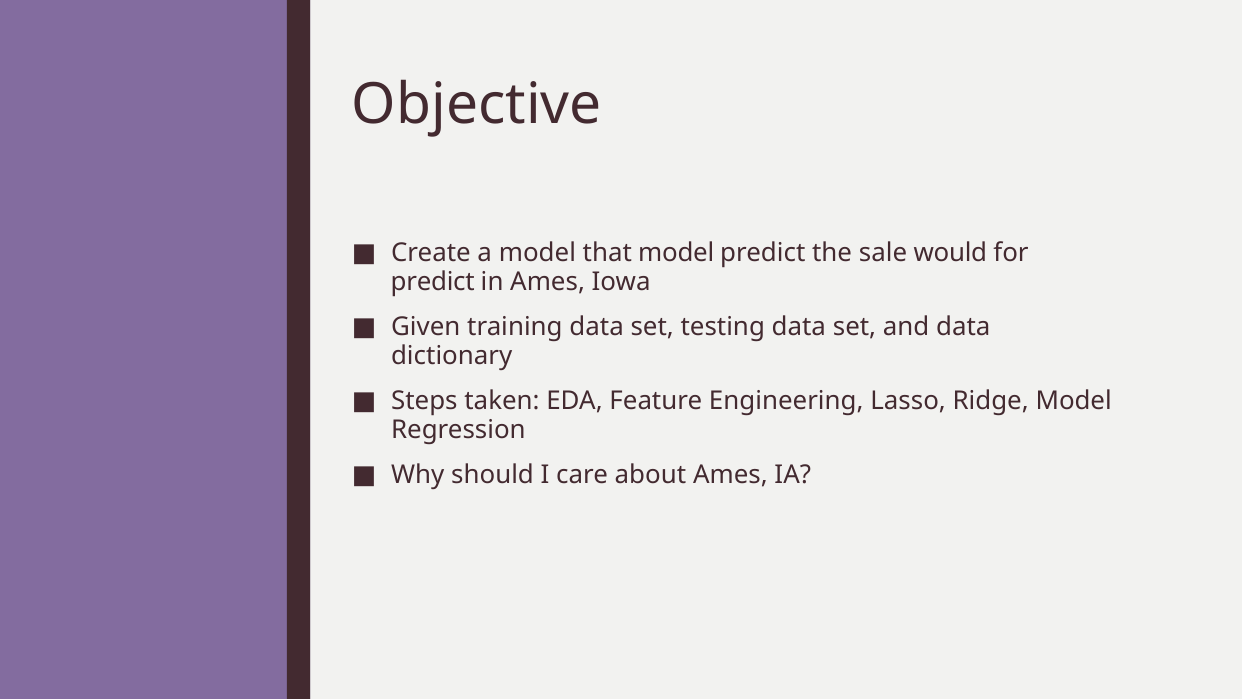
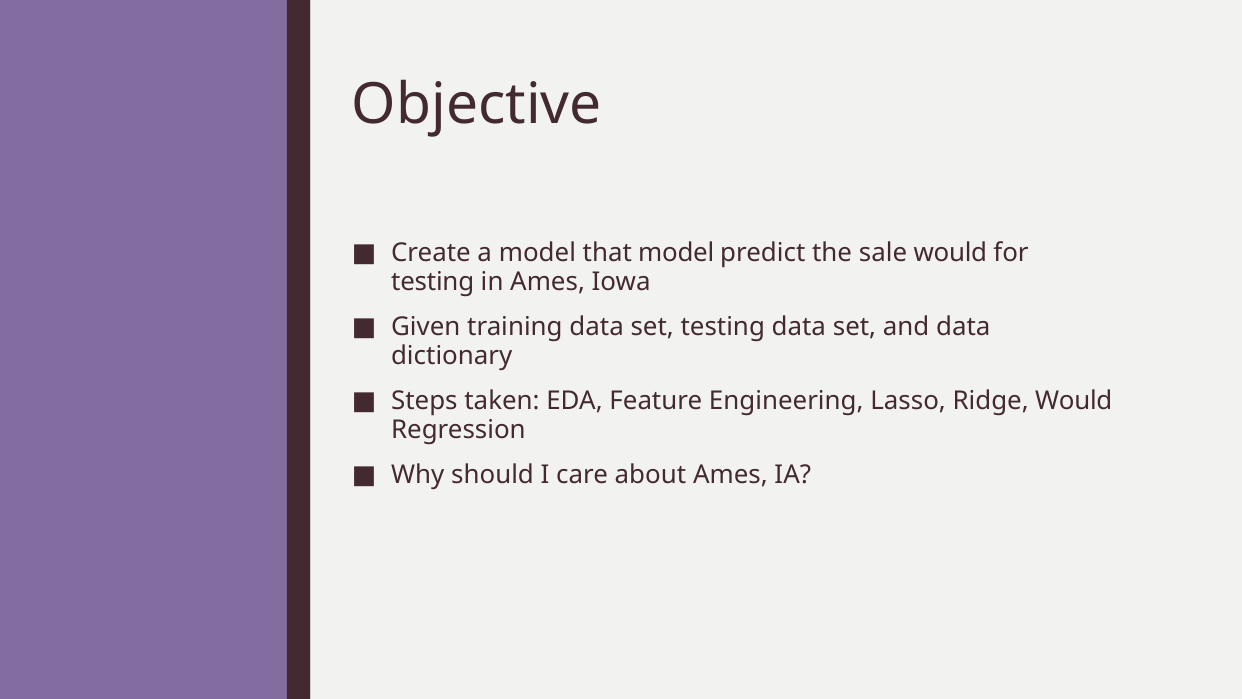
predict at (433, 282): predict -> testing
Ridge Model: Model -> Would
